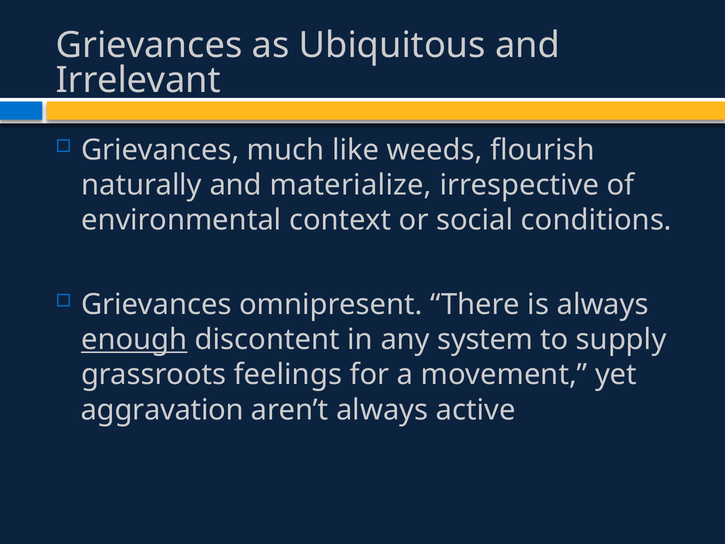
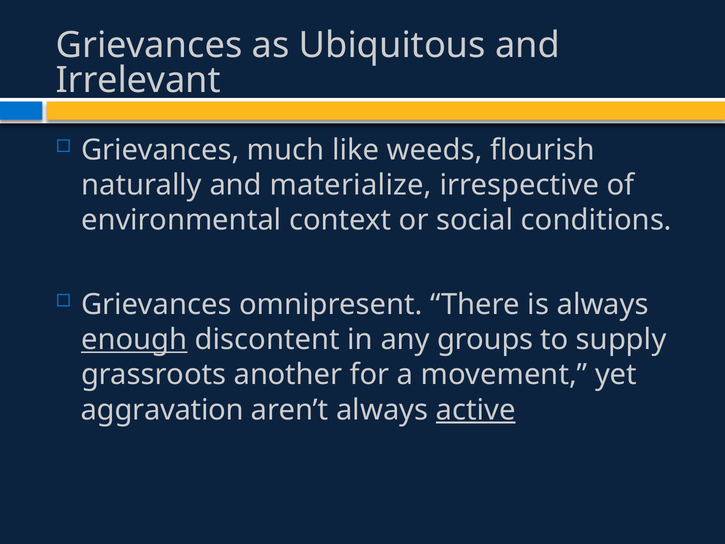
system: system -> groups
feelings: feelings -> another
active underline: none -> present
